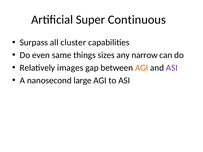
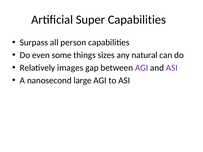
Super Continuous: Continuous -> Capabilities
cluster: cluster -> person
same: same -> some
narrow: narrow -> natural
AGI at (142, 68) colour: orange -> purple
